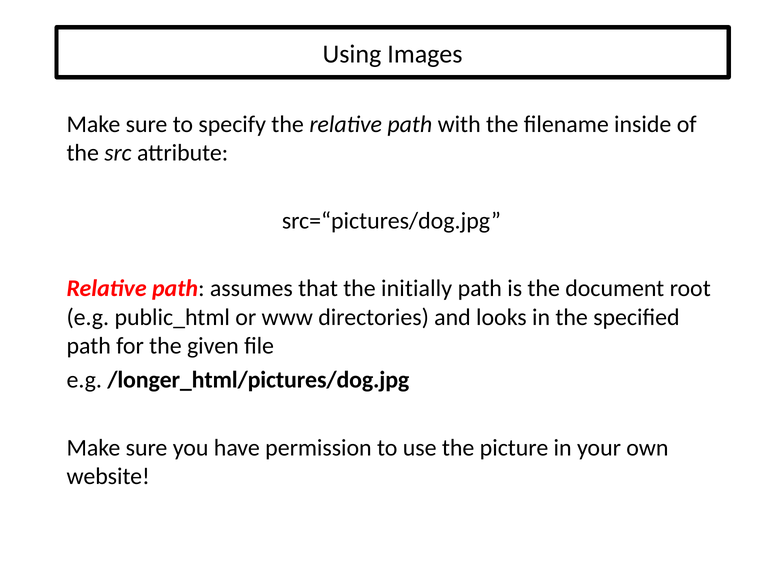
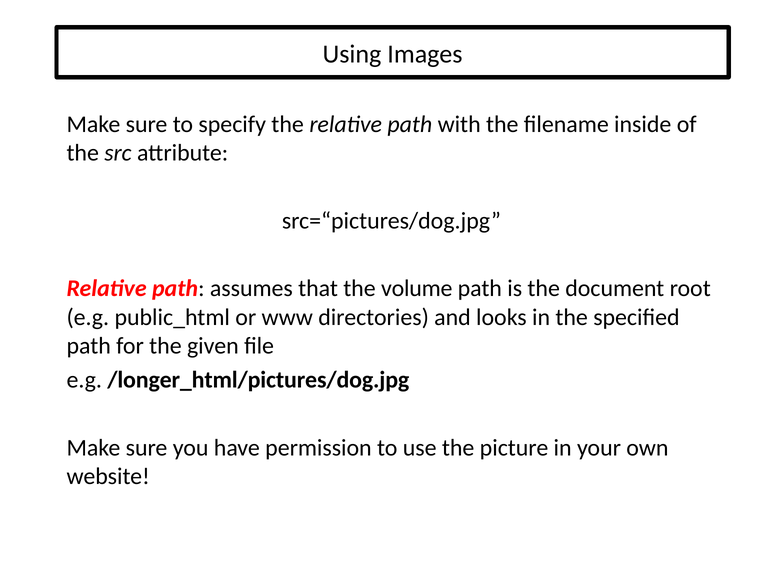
initially: initially -> volume
